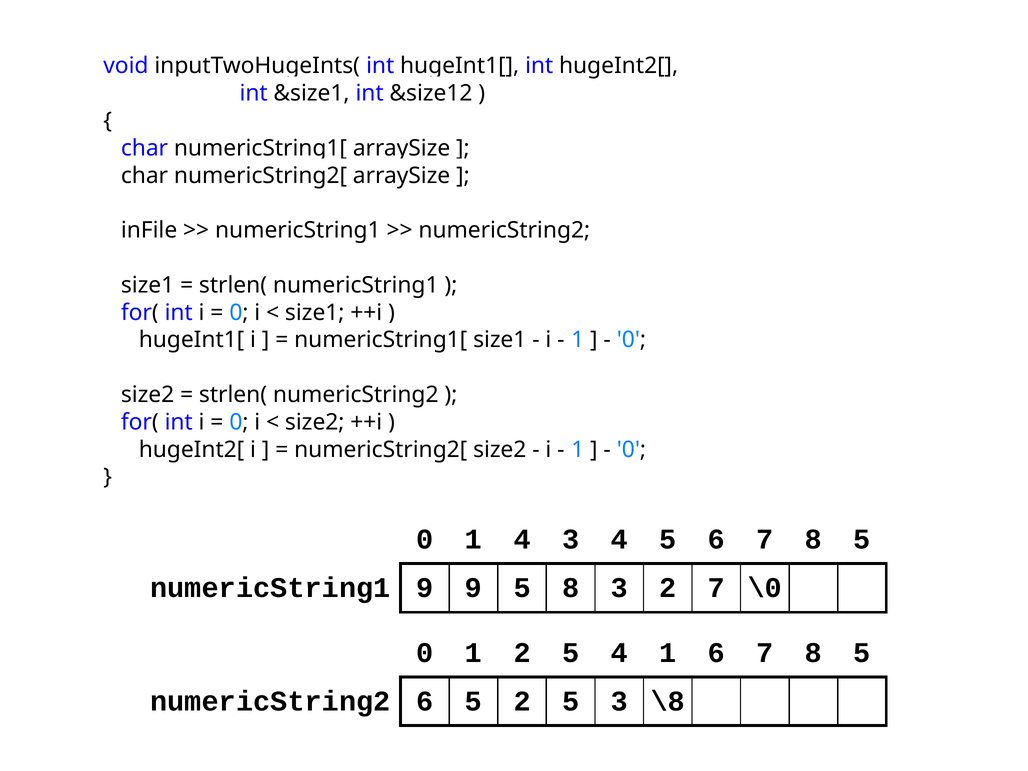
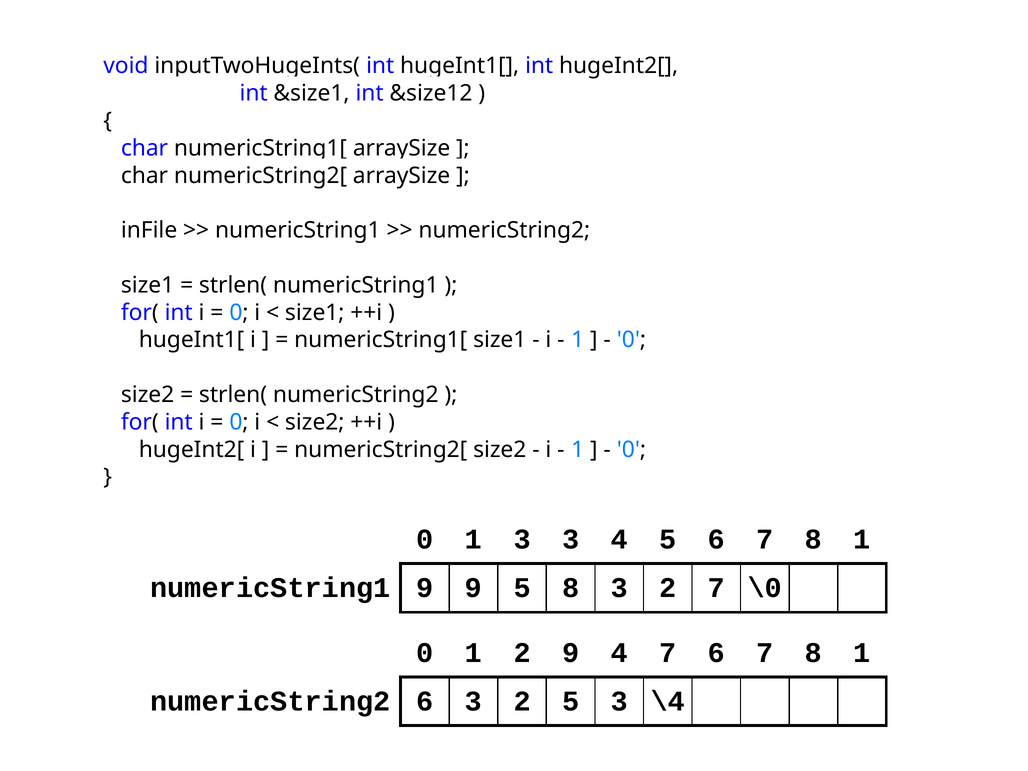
1 4: 4 -> 3
5 at (862, 539): 5 -> 1
1 2 5: 5 -> 9
4 1: 1 -> 7
5 at (862, 653): 5 -> 1
6 5: 5 -> 3
\8: \8 -> \4
